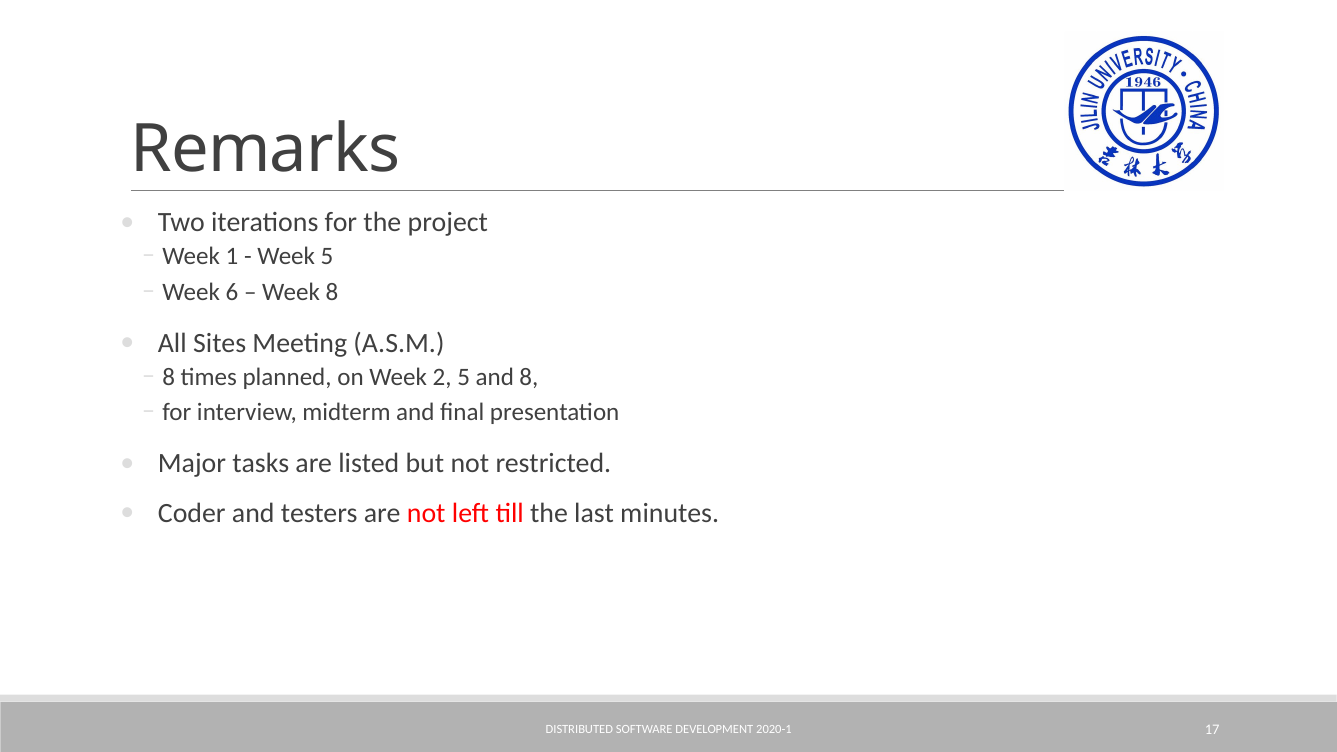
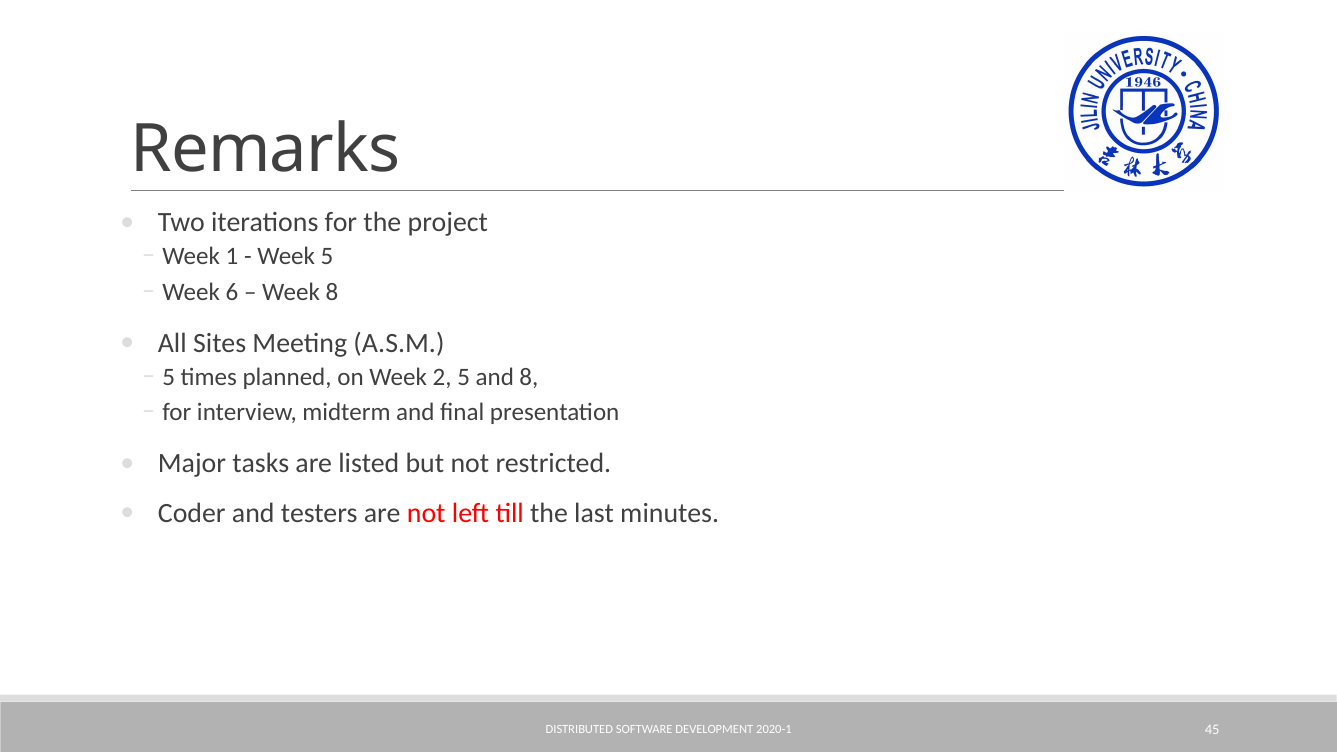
8 at (169, 377): 8 -> 5
17: 17 -> 45
